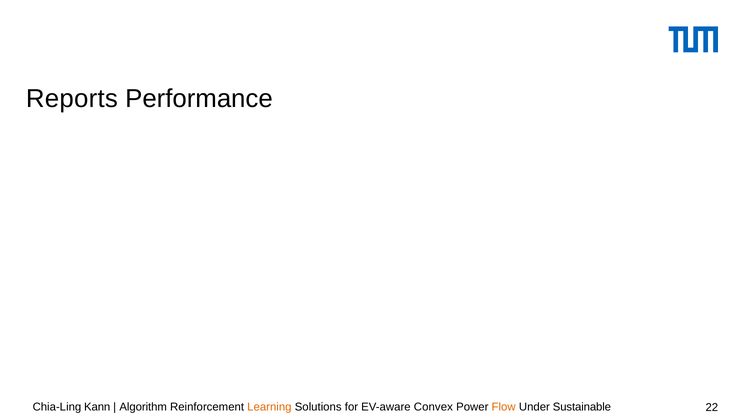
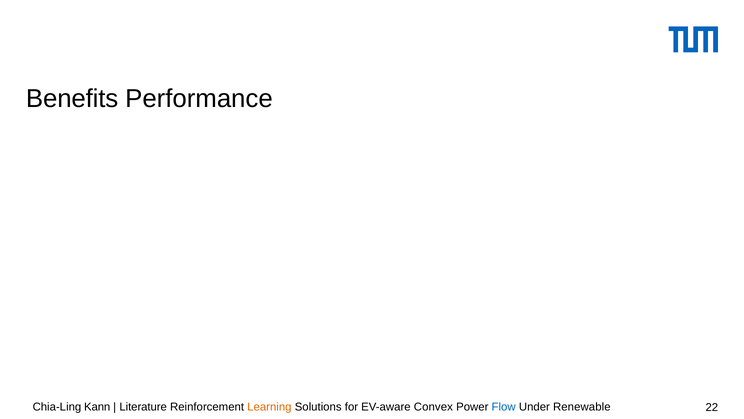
Reports: Reports -> Benefits
Algorithm: Algorithm -> Literature
Flow colour: orange -> blue
Sustainable: Sustainable -> Renewable
